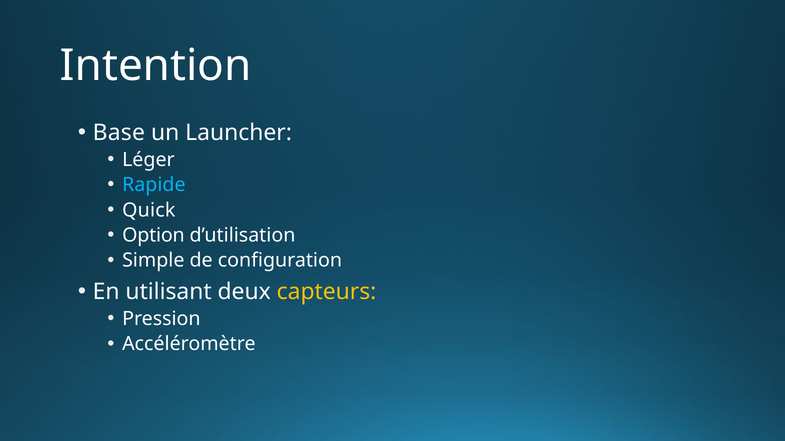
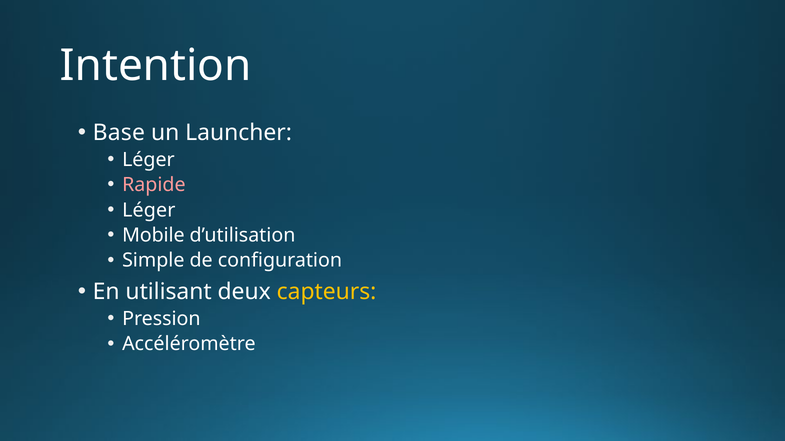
Rapide colour: light blue -> pink
Quick at (149, 210): Quick -> Léger
Option: Option -> Mobile
